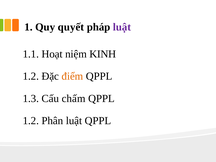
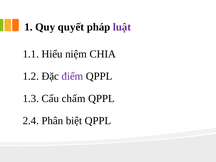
Hoạt: Hoạt -> Hiểu
KINH: KINH -> CHIA
điểm colour: orange -> purple
1.2 at (31, 121): 1.2 -> 2.4
Phân luật: luật -> biệt
